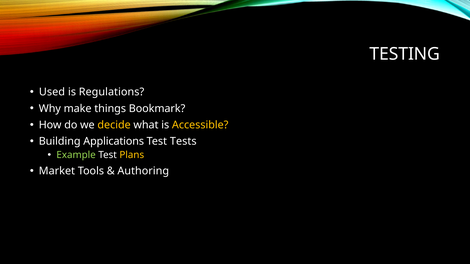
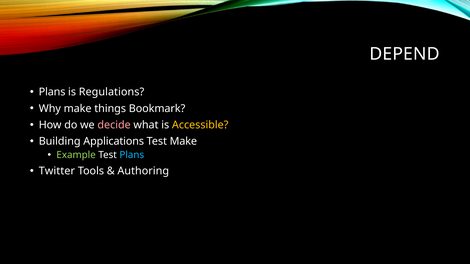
TESTING: TESTING -> DEPEND
Used at (52, 92): Used -> Plans
decide colour: yellow -> pink
Test Tests: Tests -> Make
Plans at (132, 155) colour: yellow -> light blue
Market: Market -> Twitter
